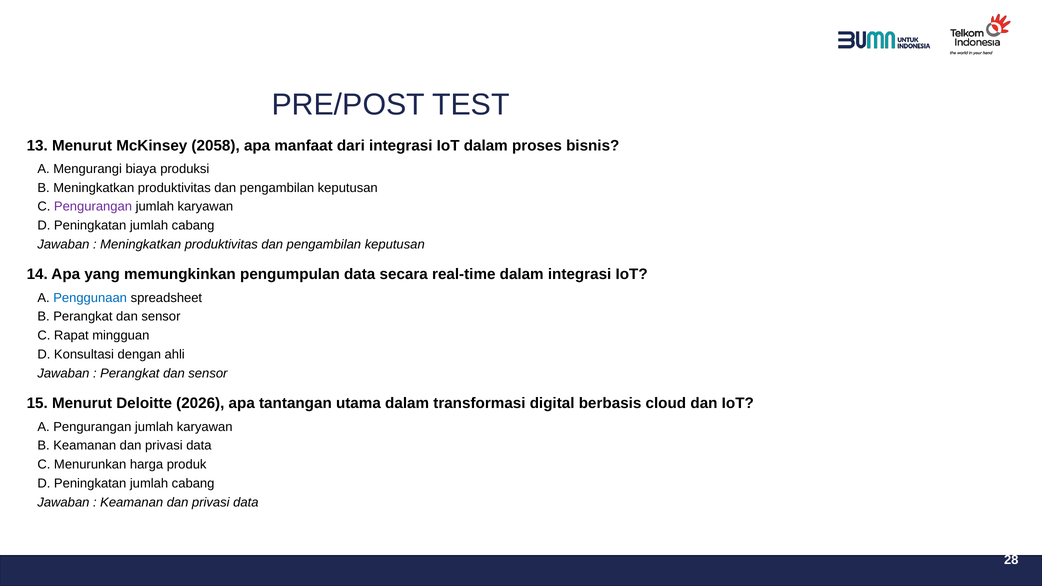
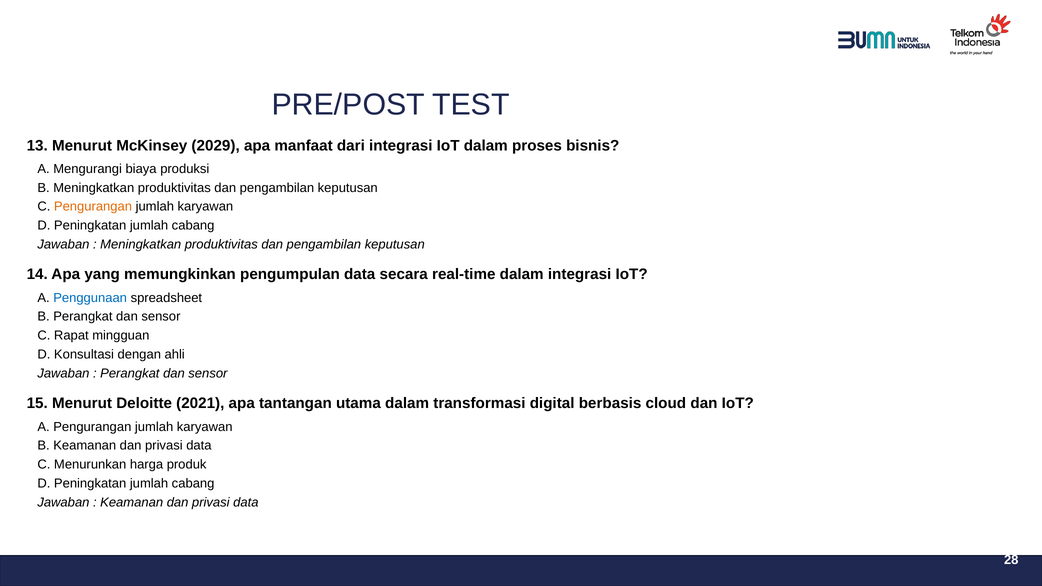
2058: 2058 -> 2029
Pengurangan at (93, 207) colour: purple -> orange
2026: 2026 -> 2021
